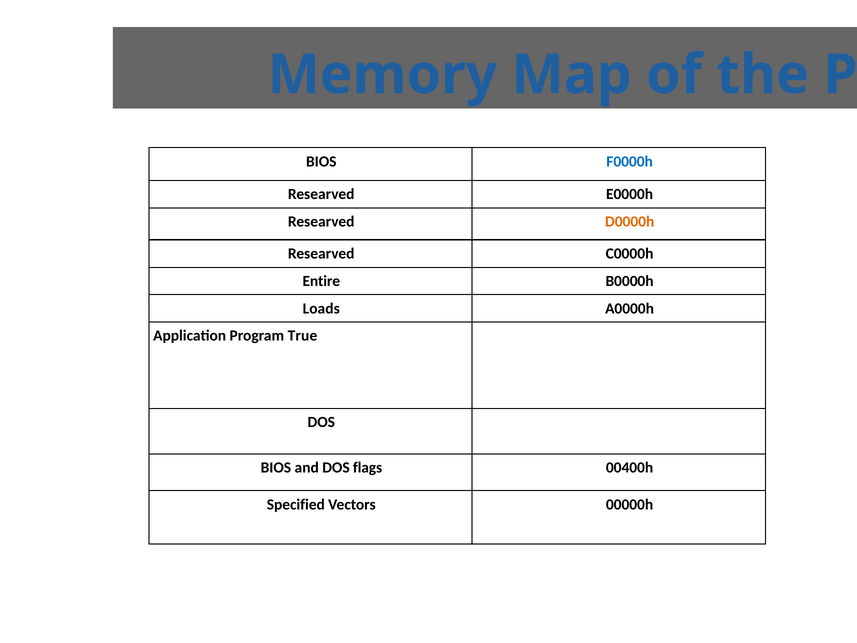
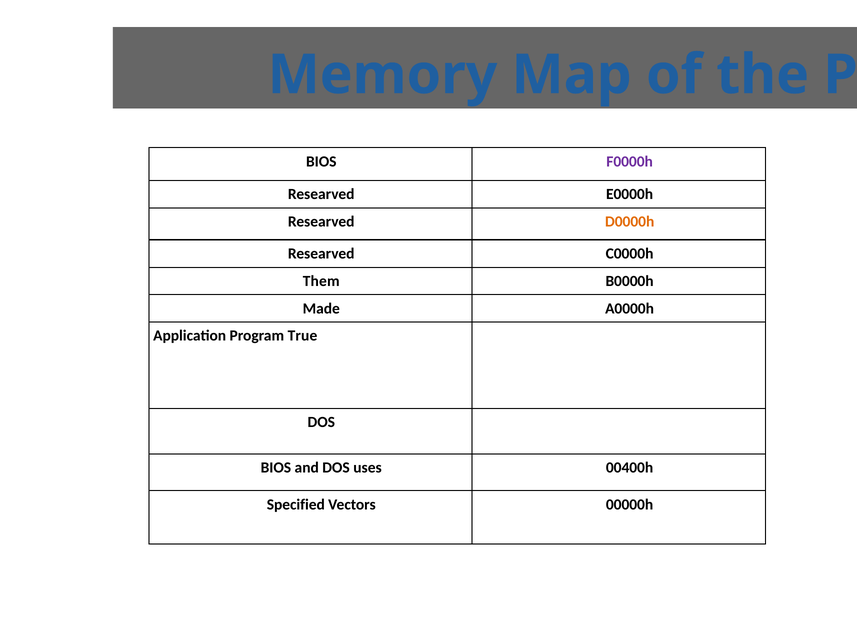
F0000h colour: blue -> purple
Entire: Entire -> Them
Loads: Loads -> Made
flags: flags -> uses
